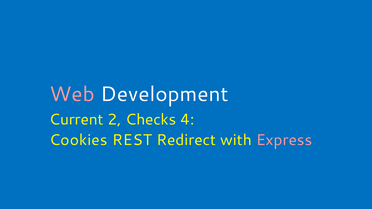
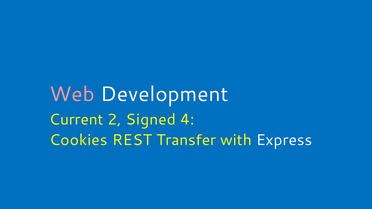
Checks: Checks -> Signed
Redirect: Redirect -> Transfer
Express colour: pink -> white
